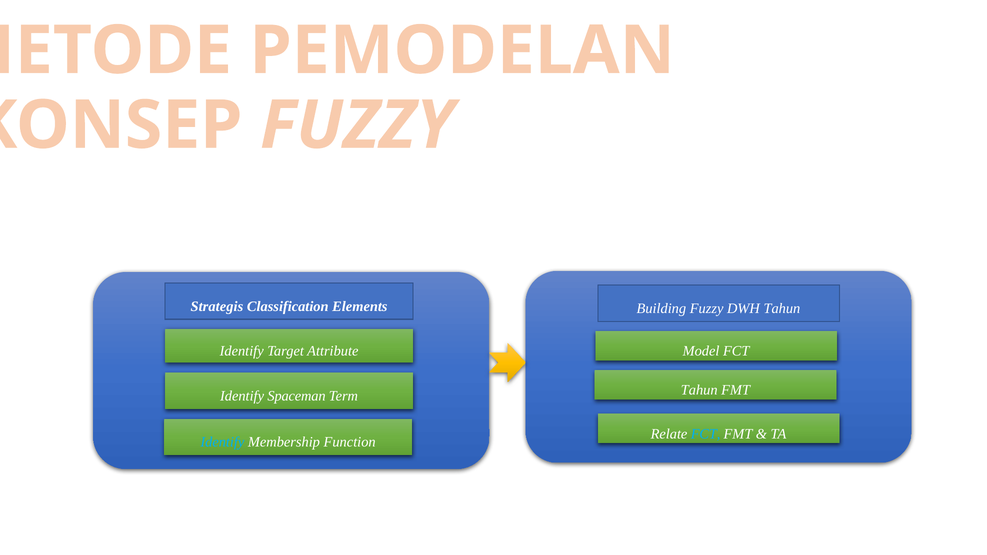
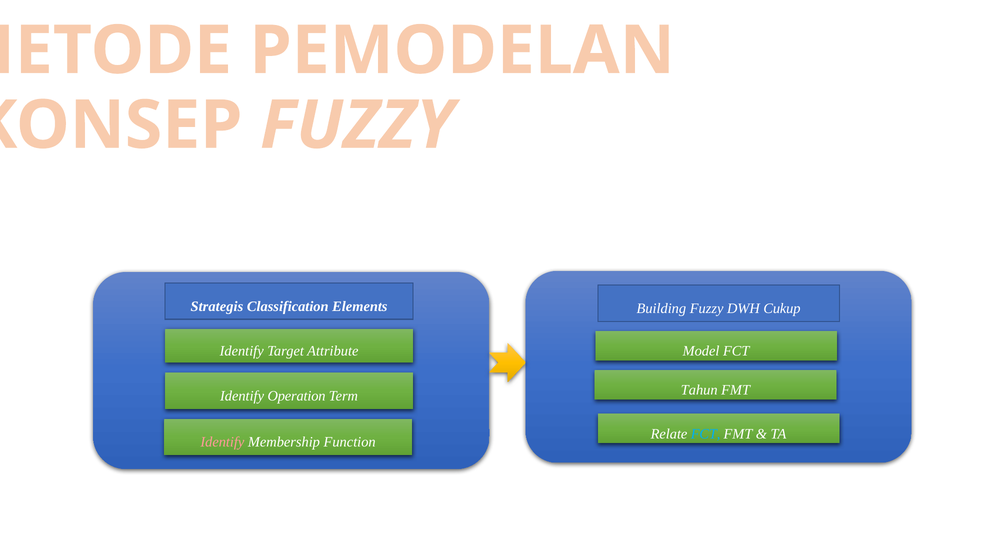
DWH Tahun: Tahun -> Cukup
Spaceman: Spaceman -> Operation
Identify at (222, 442) colour: light blue -> pink
